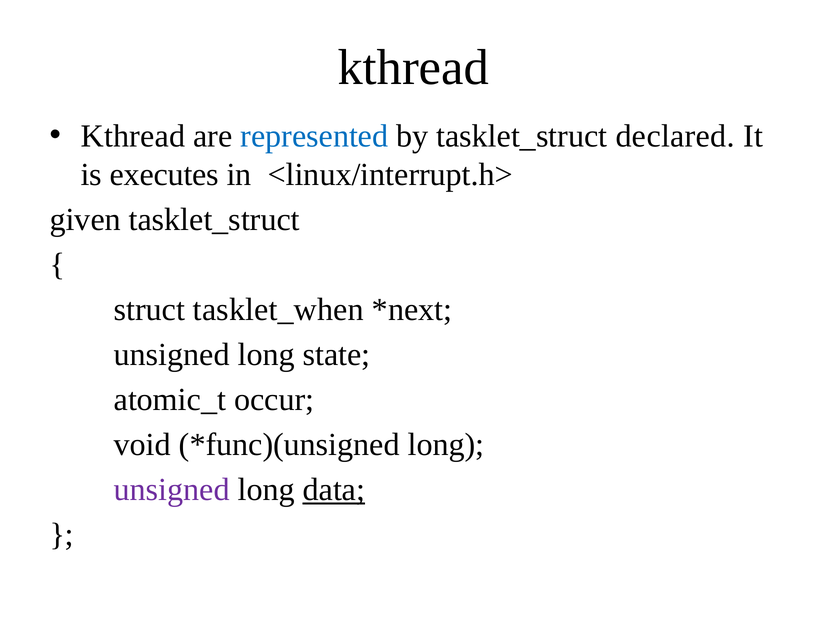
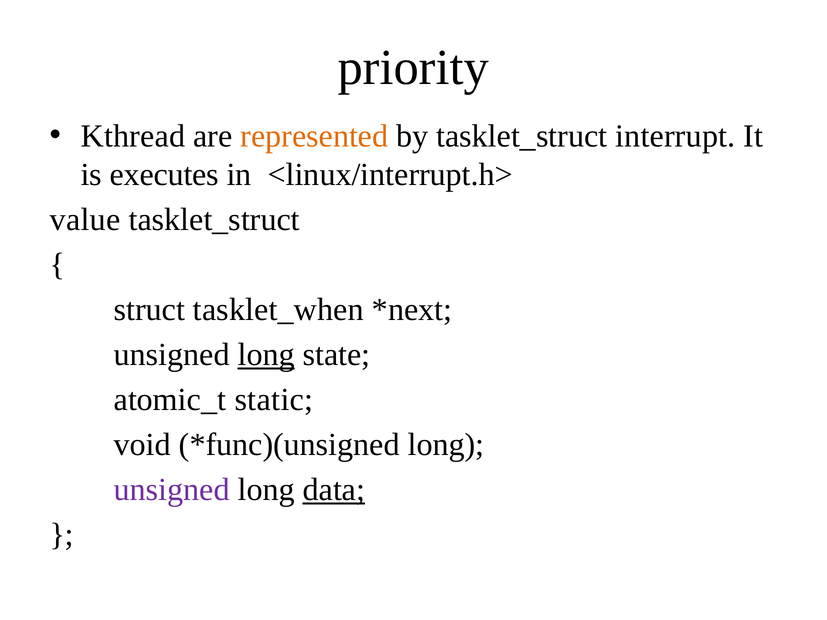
kthread at (413, 68): kthread -> priority
represented colour: blue -> orange
declared: declared -> interrupt
given: given -> value
long at (266, 355) underline: none -> present
occur: occur -> static
